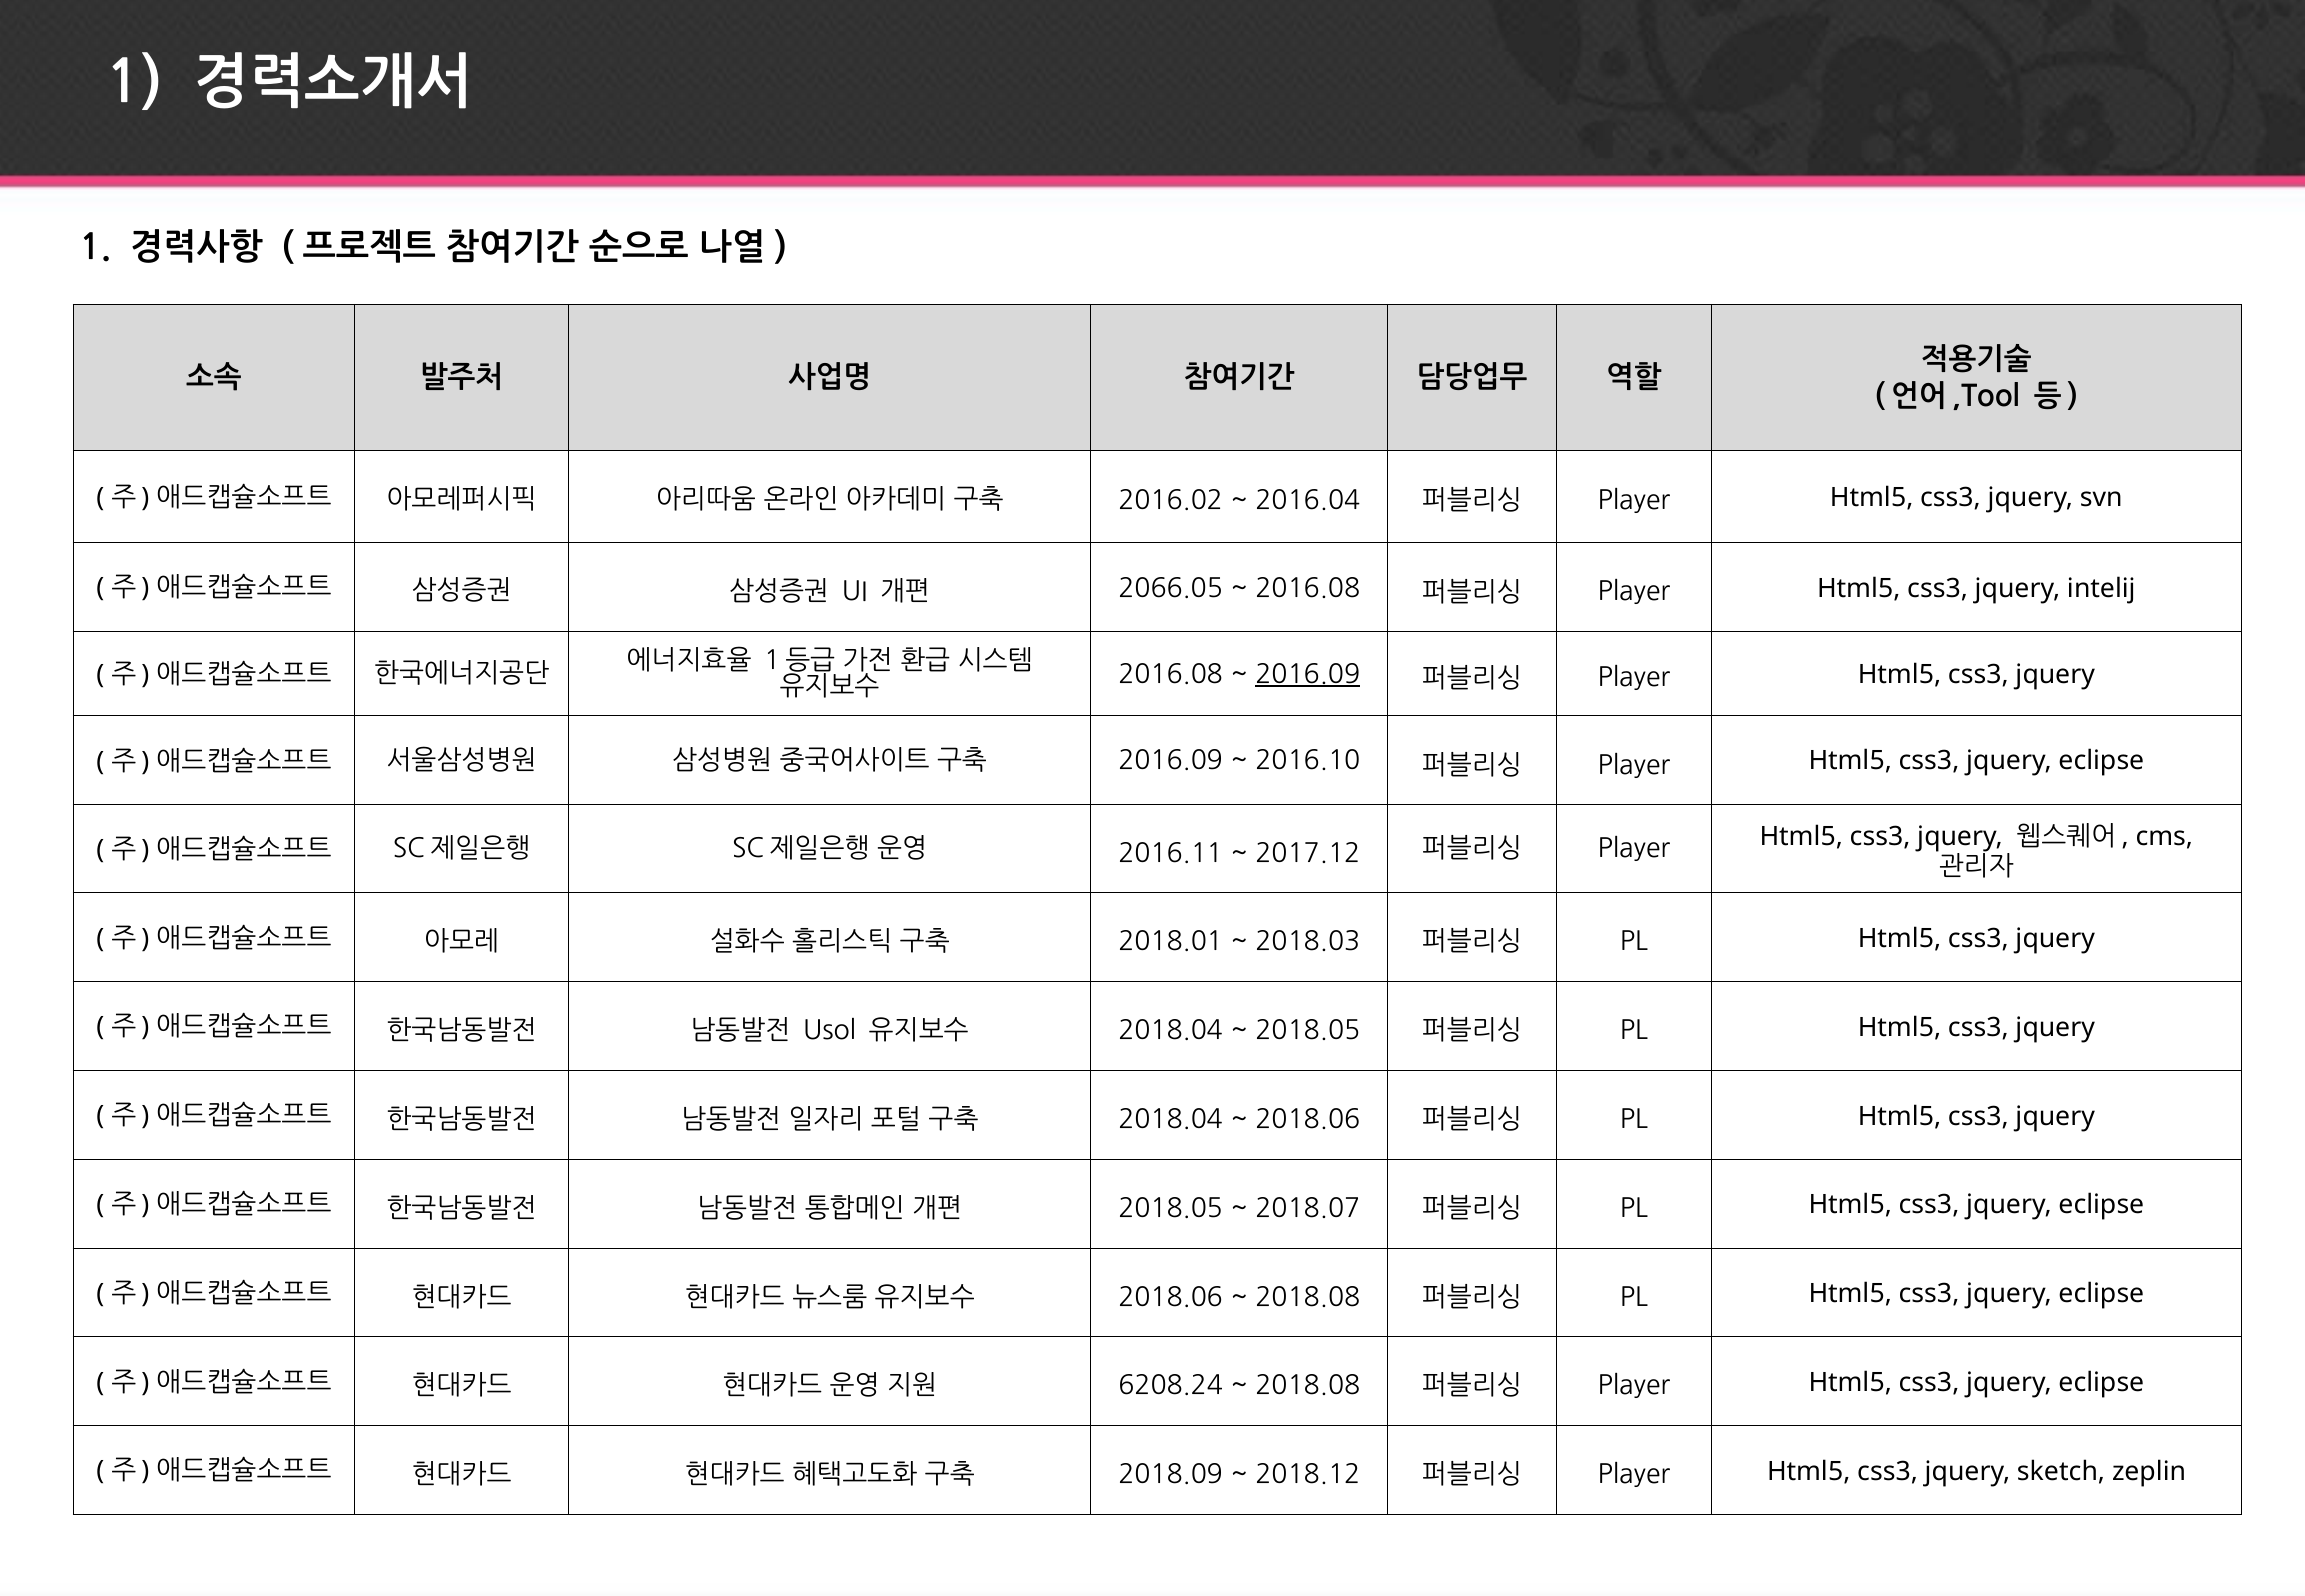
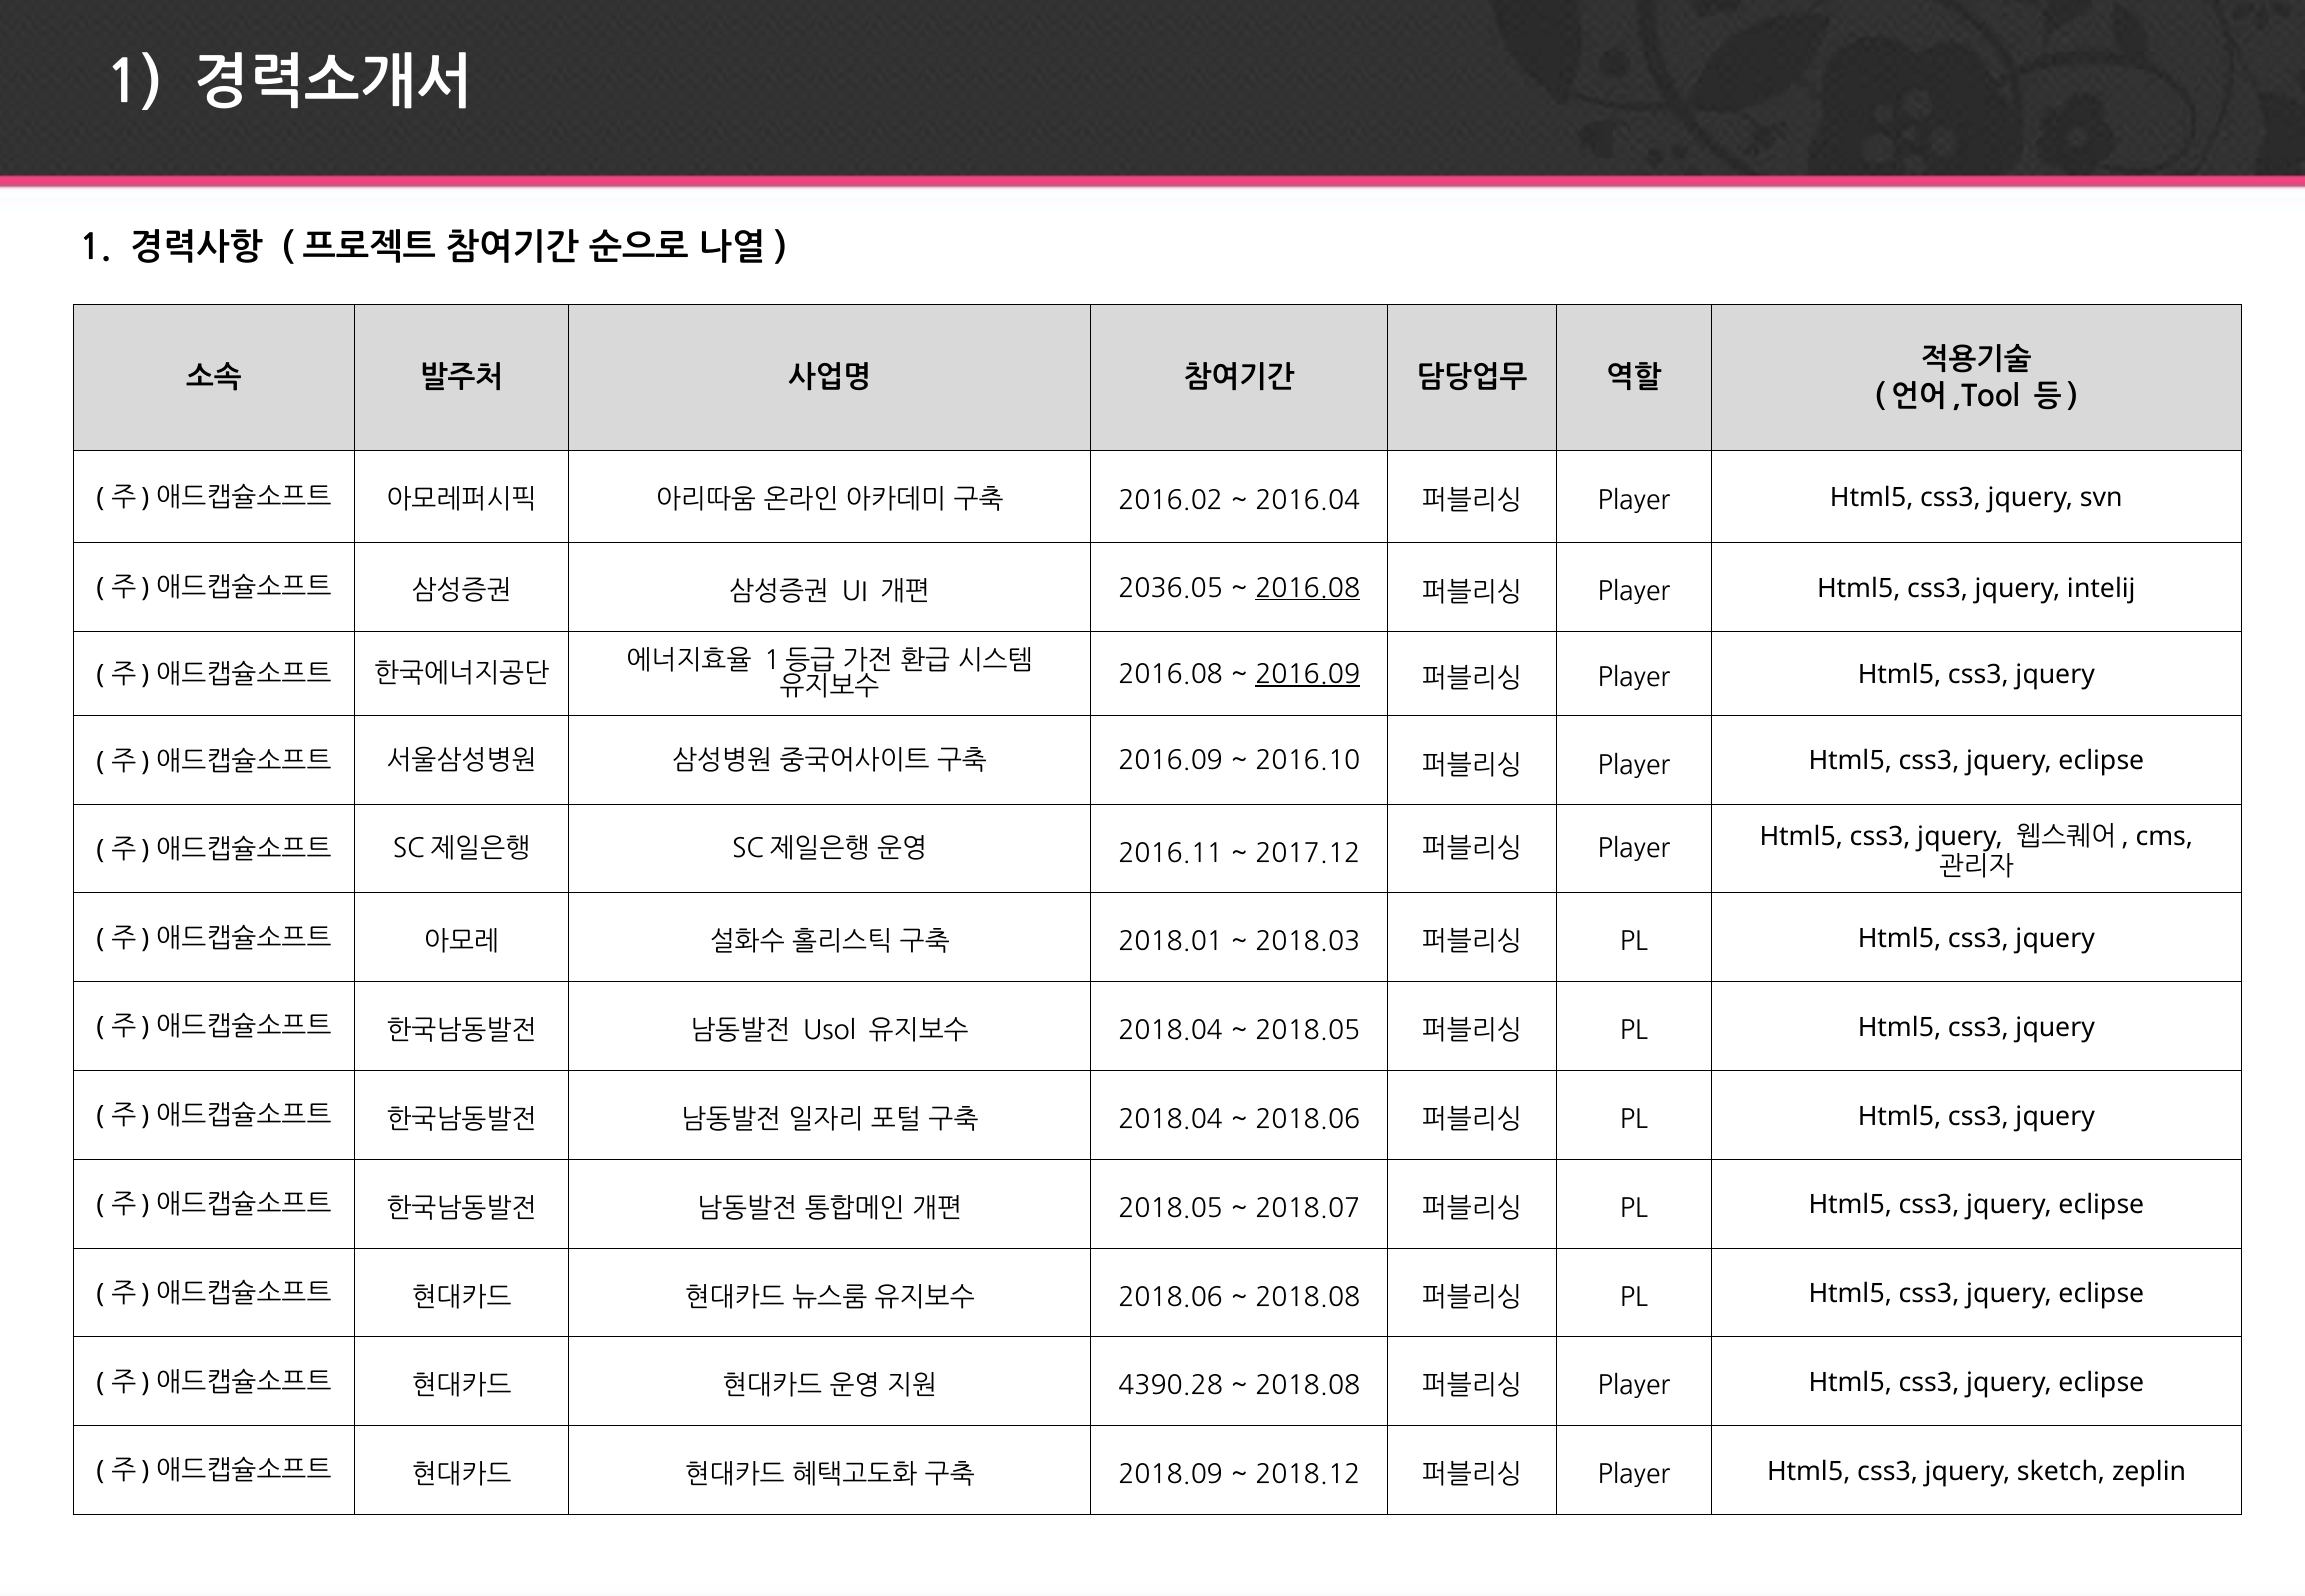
2066.05: 2066.05 -> 2036.05
2016.08 at (1308, 588) underline: none -> present
6208.24: 6208.24 -> 4390.28
